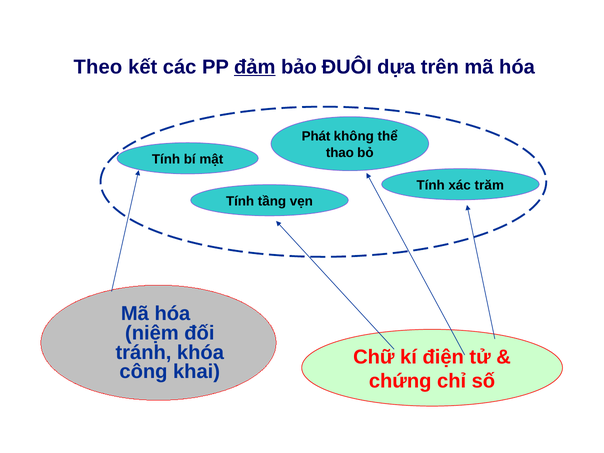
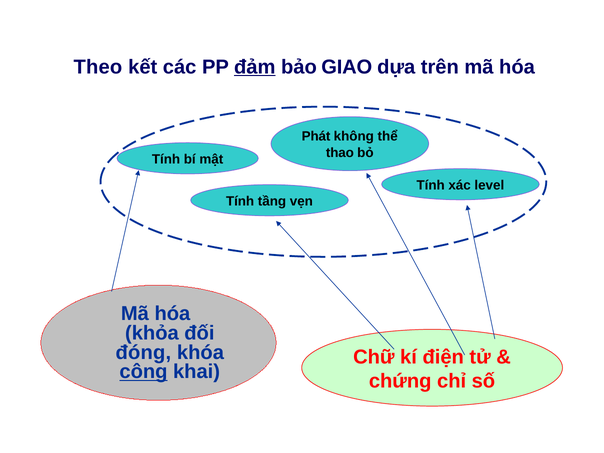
ĐUÔI: ĐUÔI -> GIAO
trăm: trăm -> level
niệm: niệm -> khỏa
tránh: tránh -> đóng
công underline: none -> present
